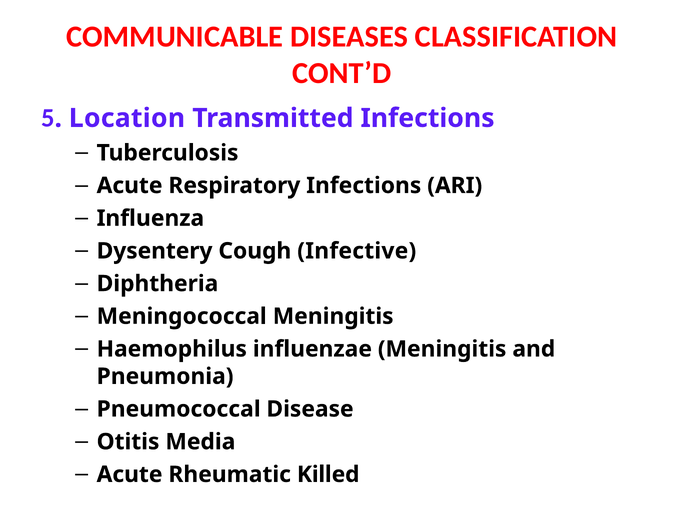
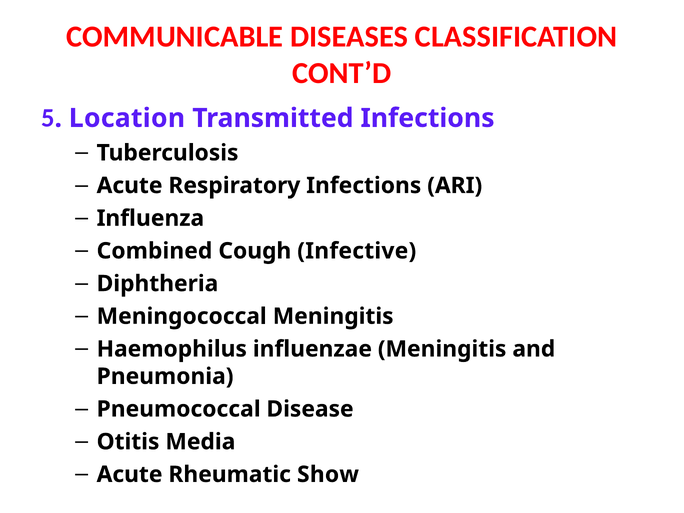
Dysentery: Dysentery -> Combined
Killed: Killed -> Show
